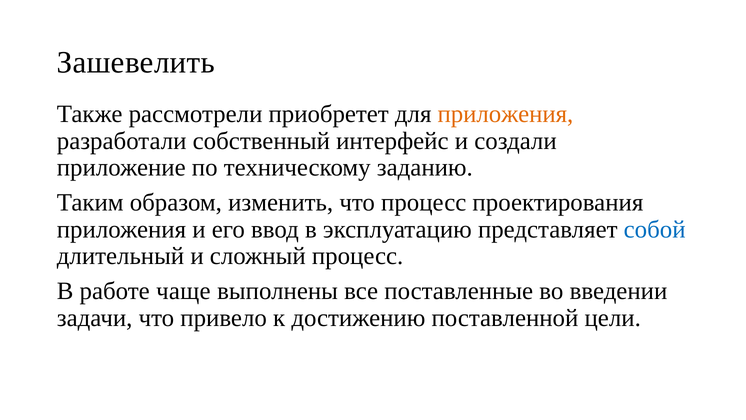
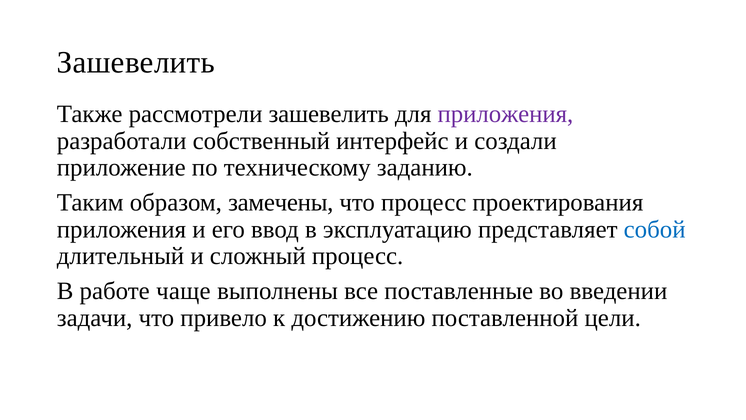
рассмотрели приобретет: приобретет -> зашевелить
приложения at (505, 114) colour: orange -> purple
изменить: изменить -> замечены
